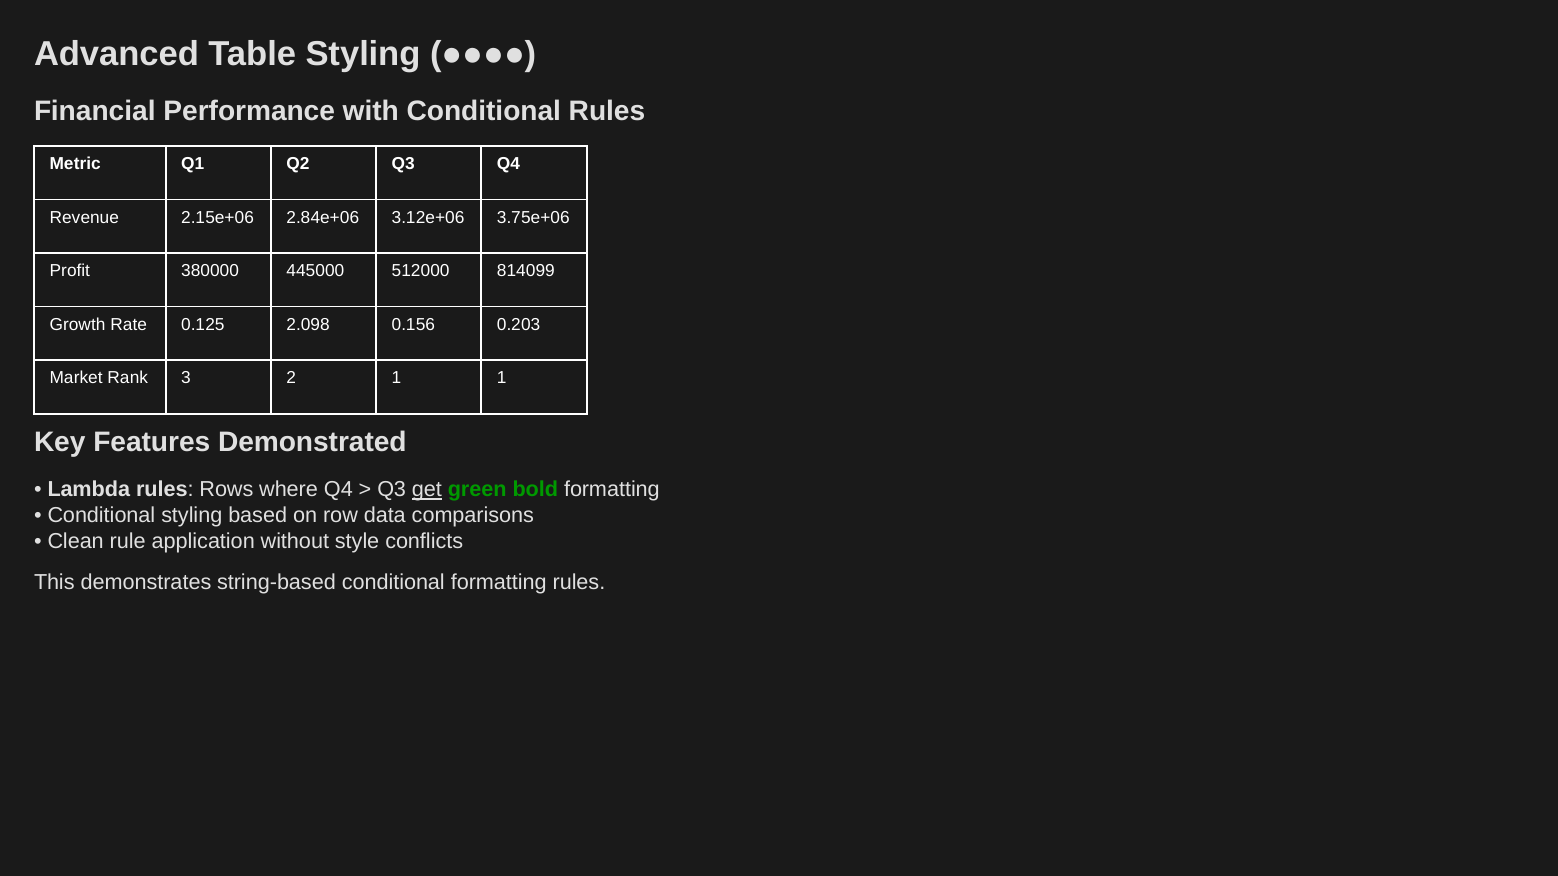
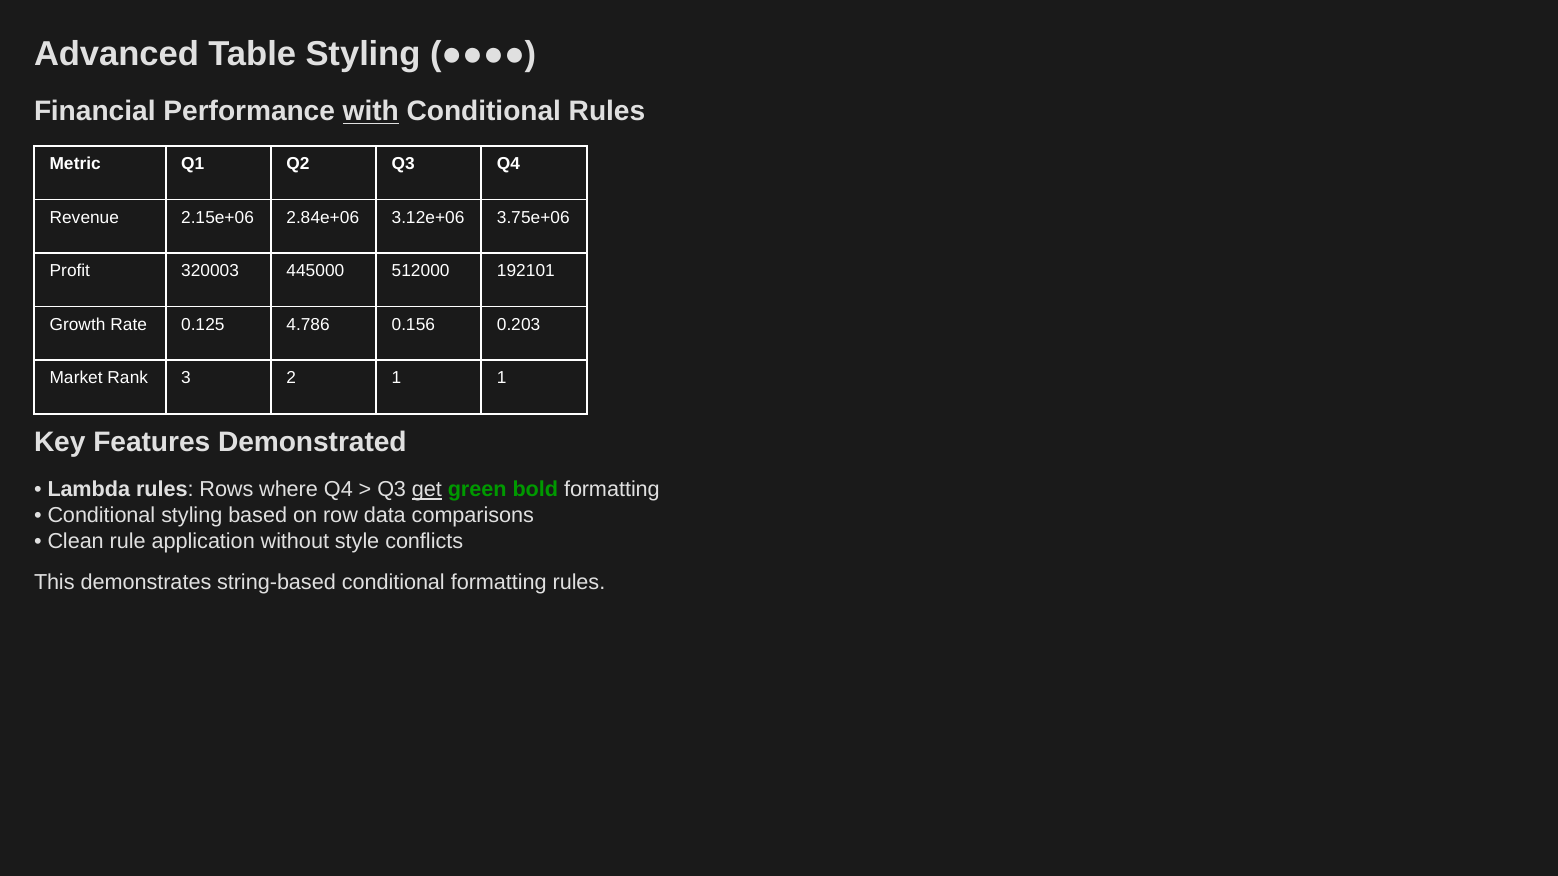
with underline: none -> present
380000: 380000 -> 320003
814099: 814099 -> 192101
2.098: 2.098 -> 4.786
